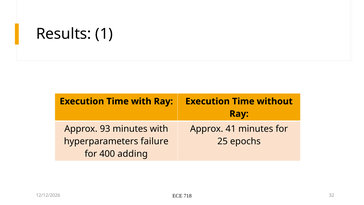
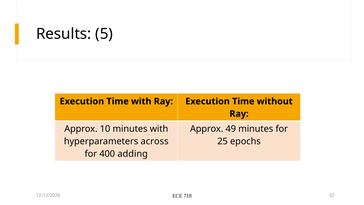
1: 1 -> 5
93: 93 -> 10
41: 41 -> 49
failure: failure -> across
